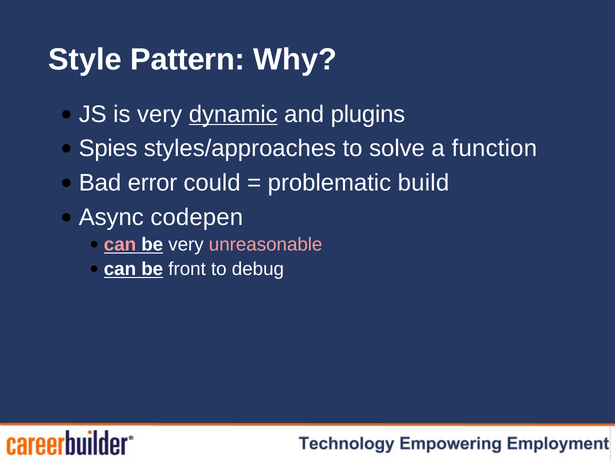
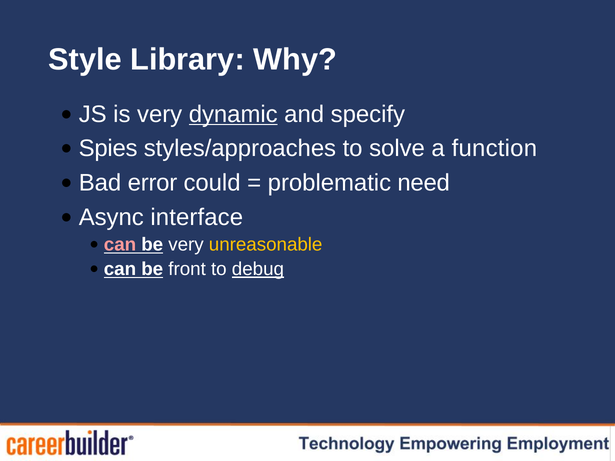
Pattern: Pattern -> Library
plugins: plugins -> specify
build: build -> need
codepen: codepen -> interface
unreasonable colour: pink -> yellow
debug underline: none -> present
